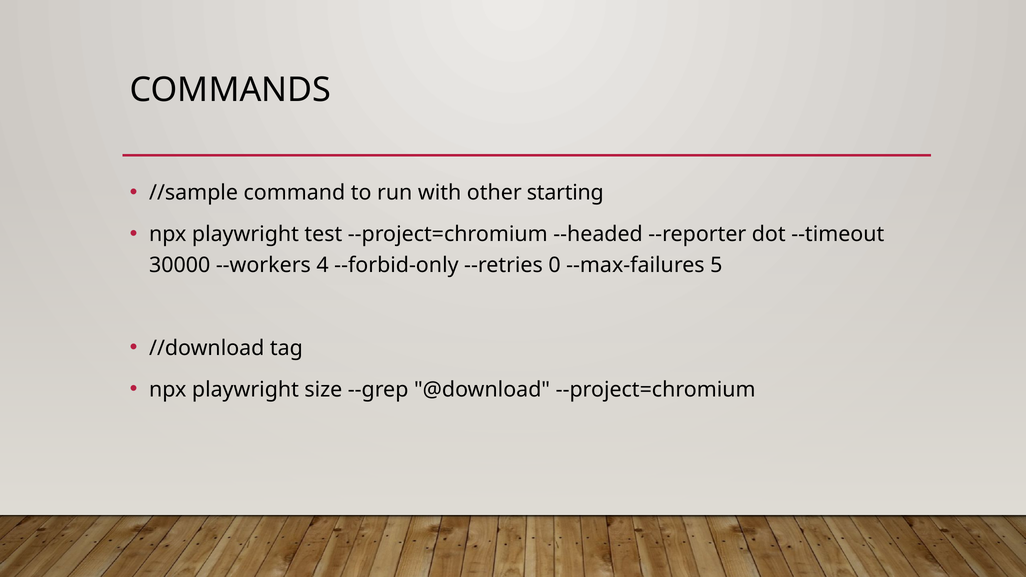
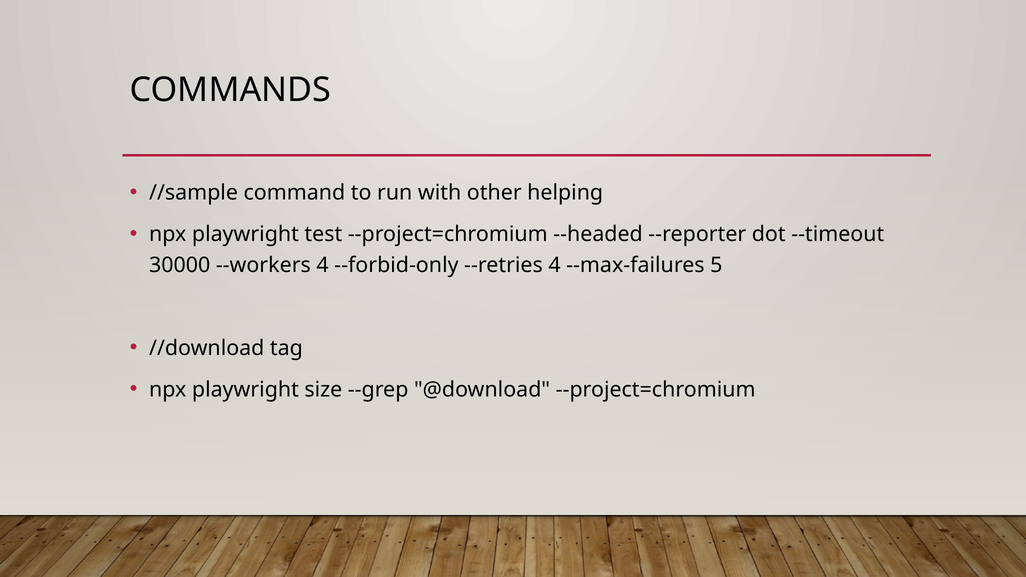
starting: starting -> helping
--retries 0: 0 -> 4
